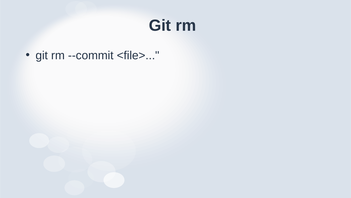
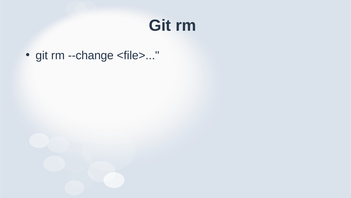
--commit: --commit -> --change
